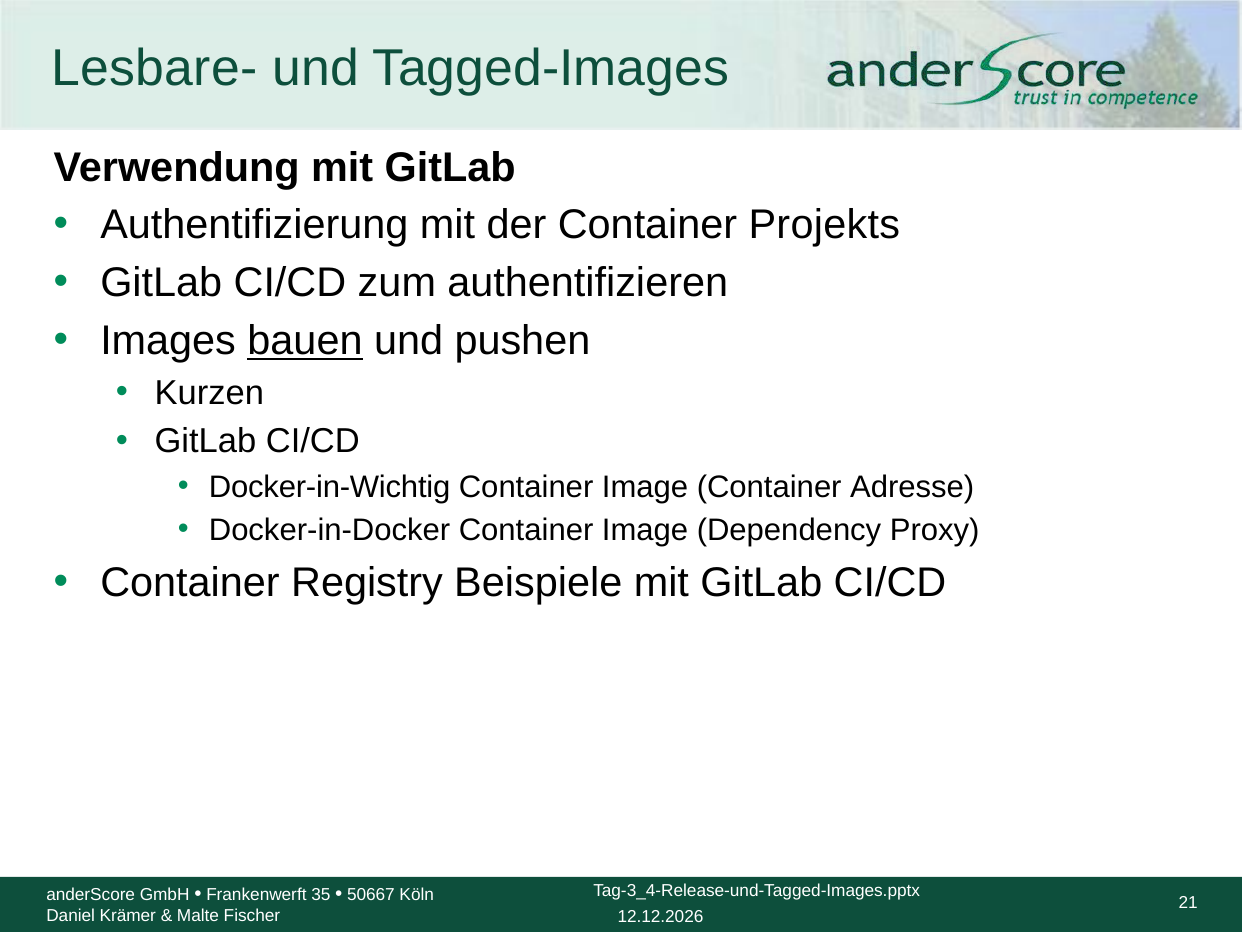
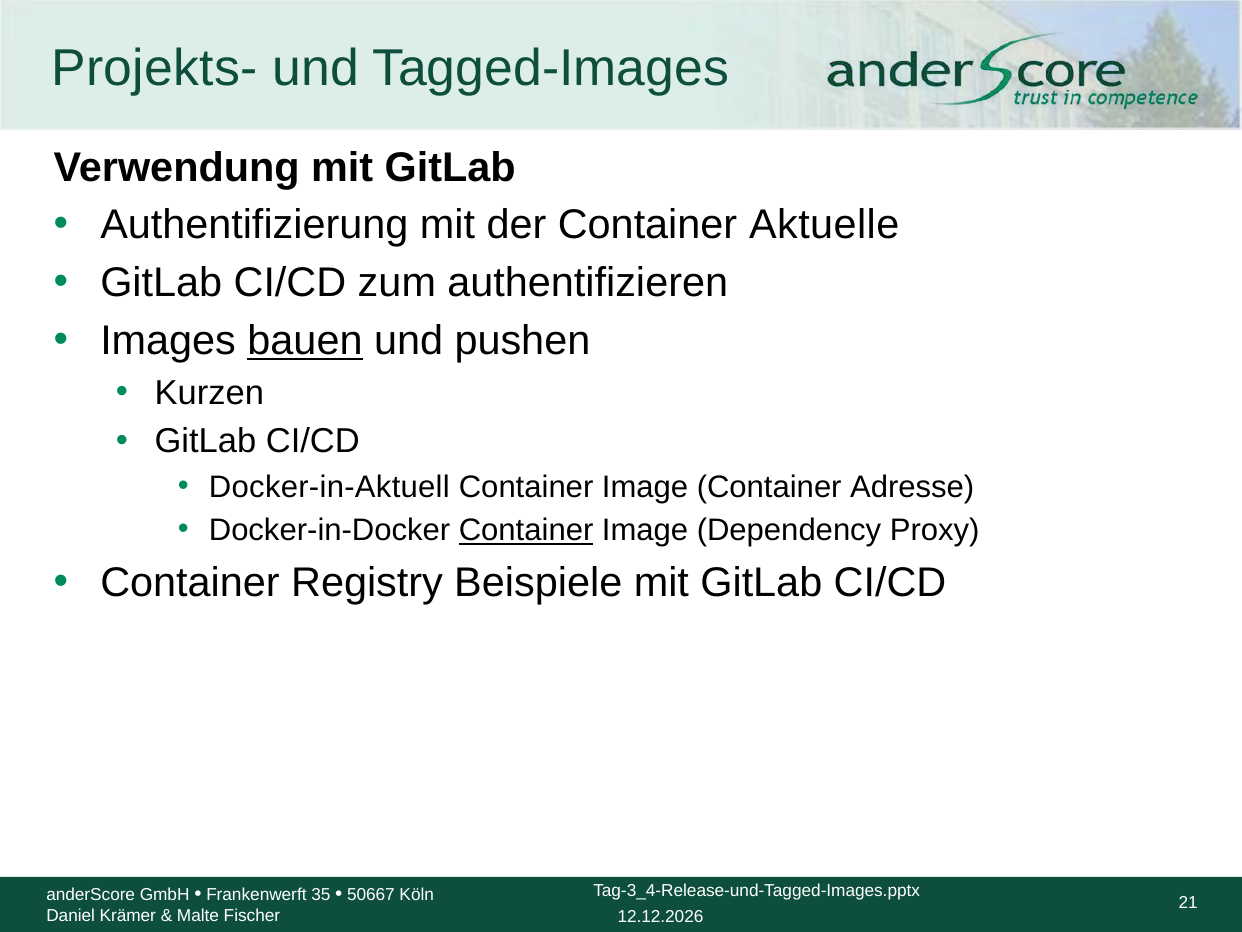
Lesbare-: Lesbare- -> Projekts-
Projekts: Projekts -> Aktuelle
Docker-in-Wichtig: Docker-in-Wichtig -> Docker-in-Aktuell
Container at (526, 530) underline: none -> present
